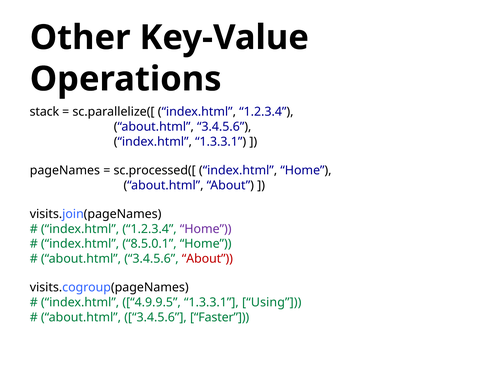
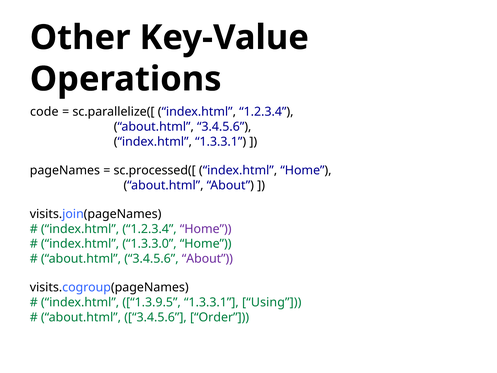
stack: stack -> code
8.5.0.1: 8.5.0.1 -> 1.3.3.0
About at (207, 259) colour: red -> purple
4.9.9.5: 4.9.9.5 -> 1.3.9.5
Faster: Faster -> Order
